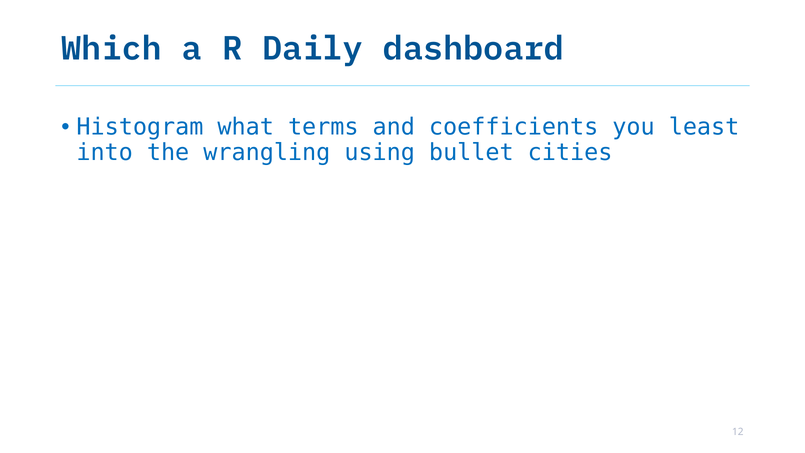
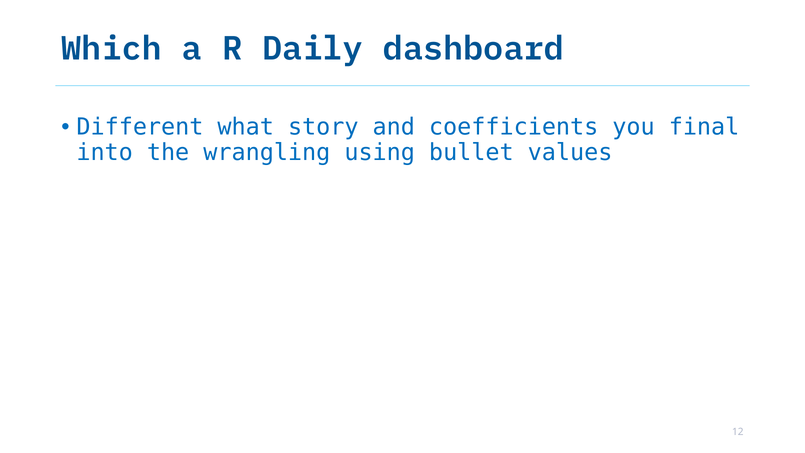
Histogram: Histogram -> Different
terms: terms -> story
least: least -> final
cities: cities -> values
